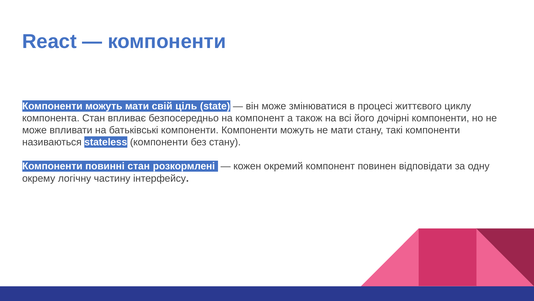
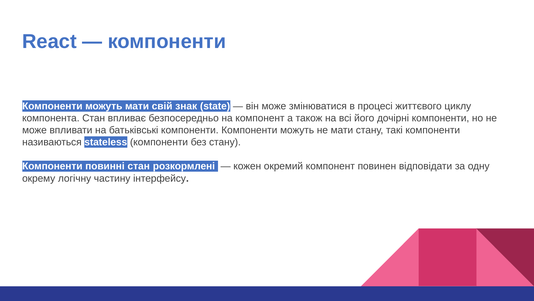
ціль: ціль -> знак
